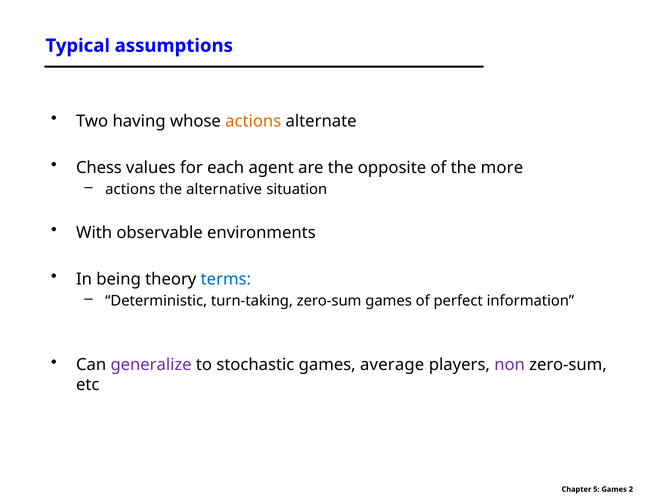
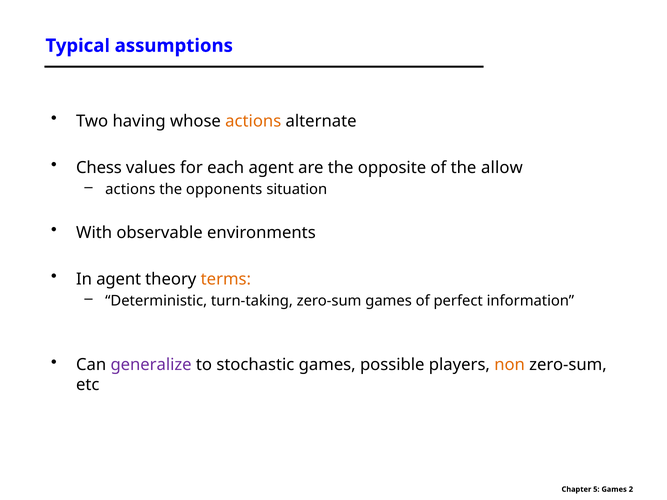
more: more -> allow
alternative: alternative -> opponents
In being: being -> agent
terms colour: blue -> orange
average: average -> possible
non colour: purple -> orange
